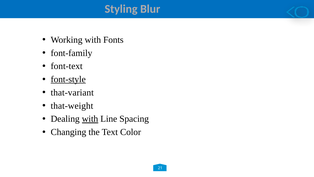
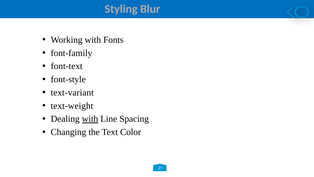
font-style underline: present -> none
that-variant: that-variant -> text-variant
that-weight: that-weight -> text-weight
